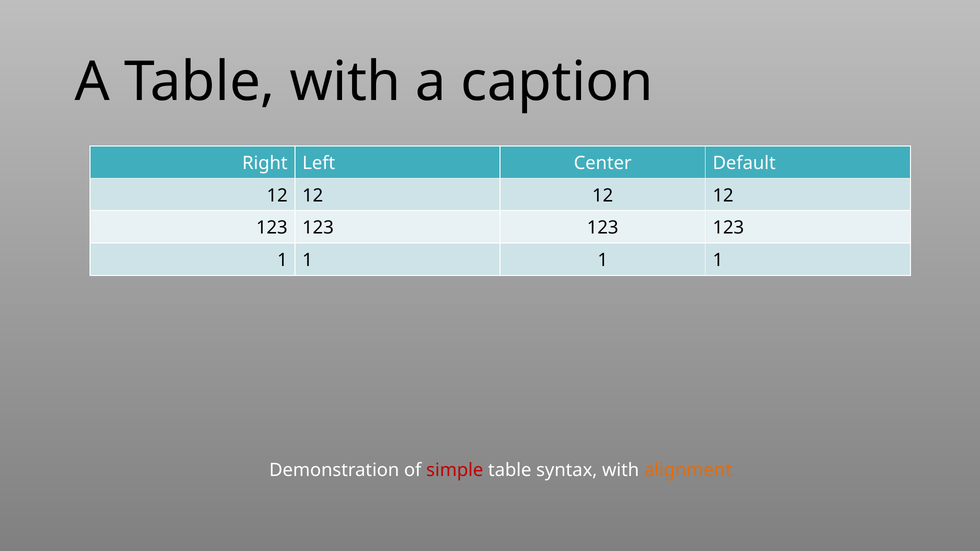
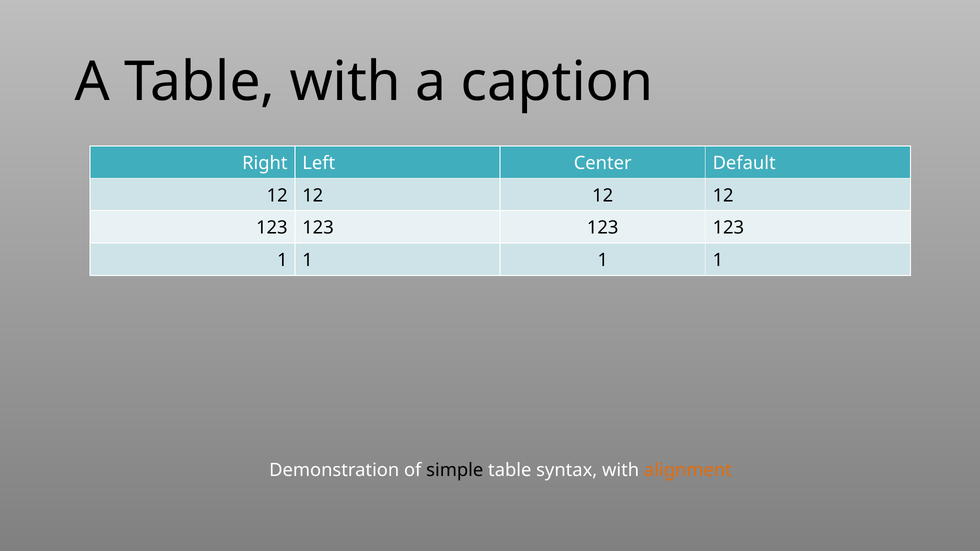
simple colour: red -> black
